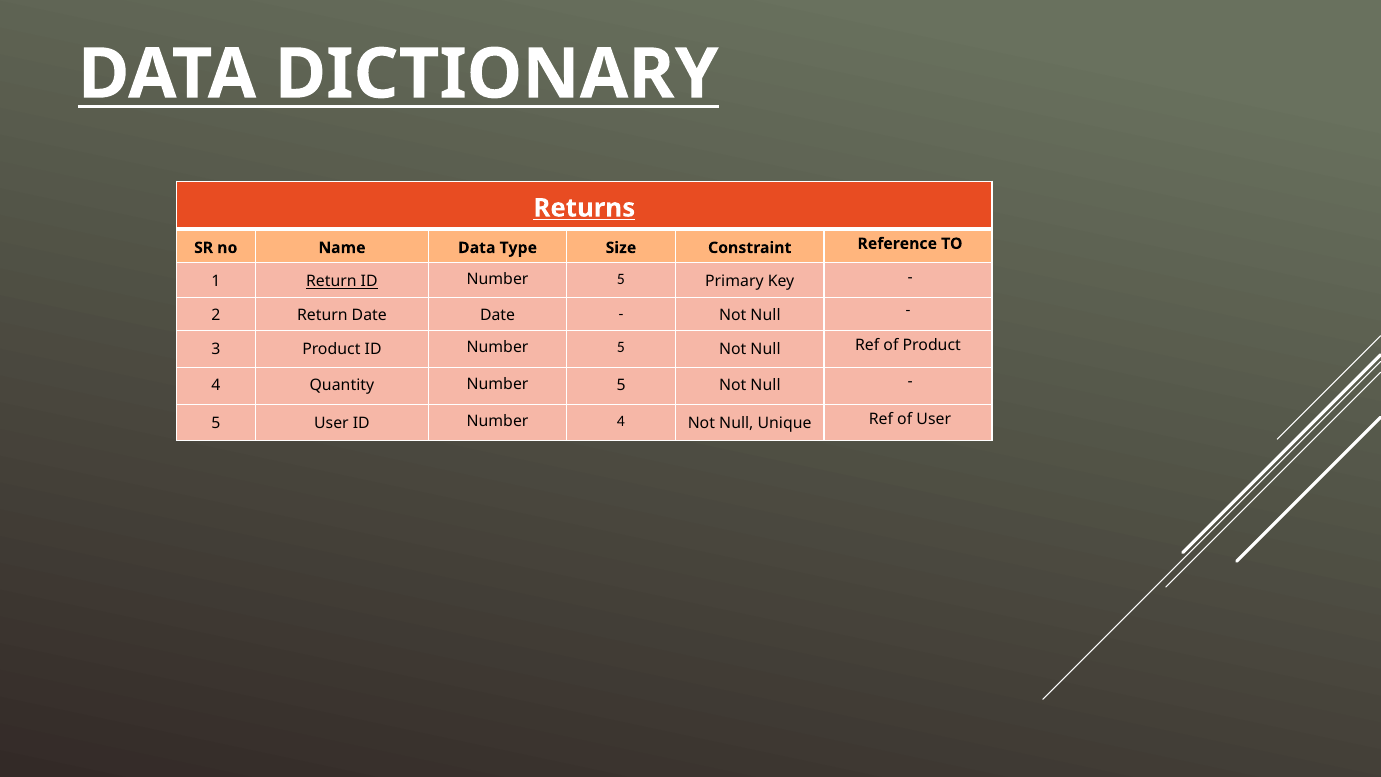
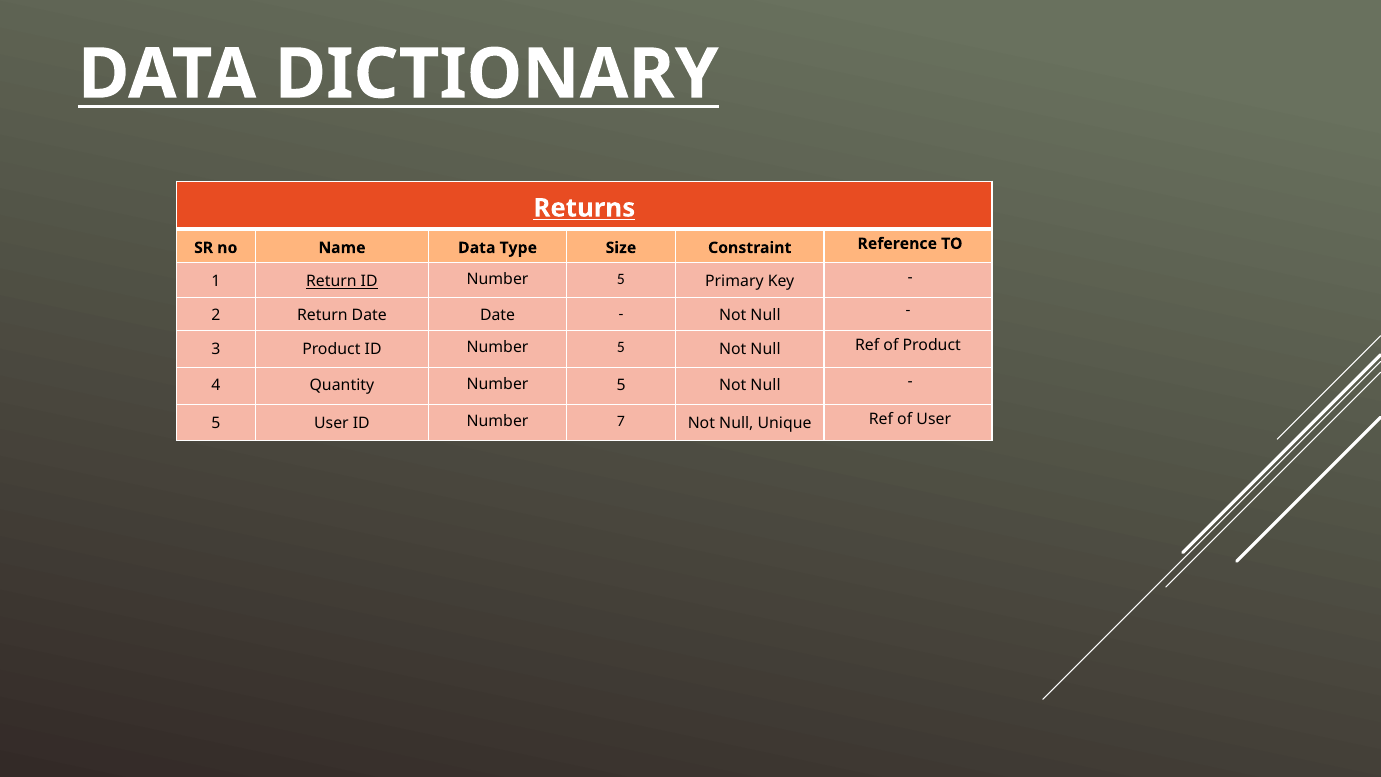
Number 4: 4 -> 7
